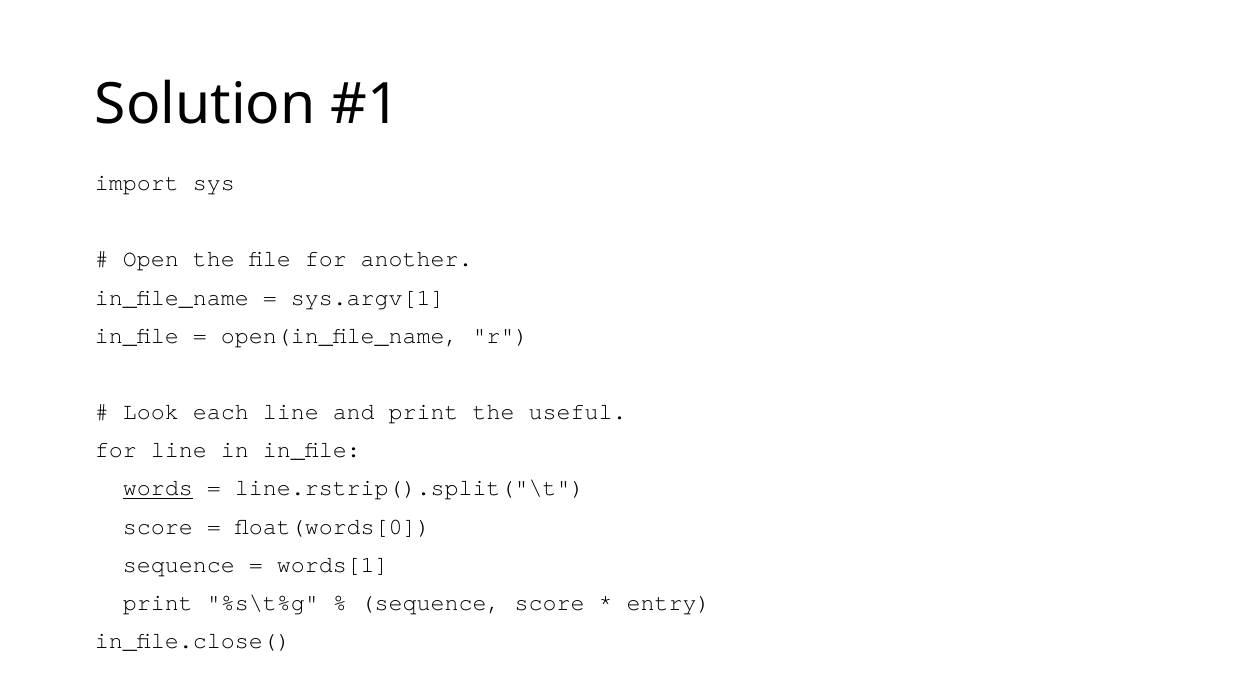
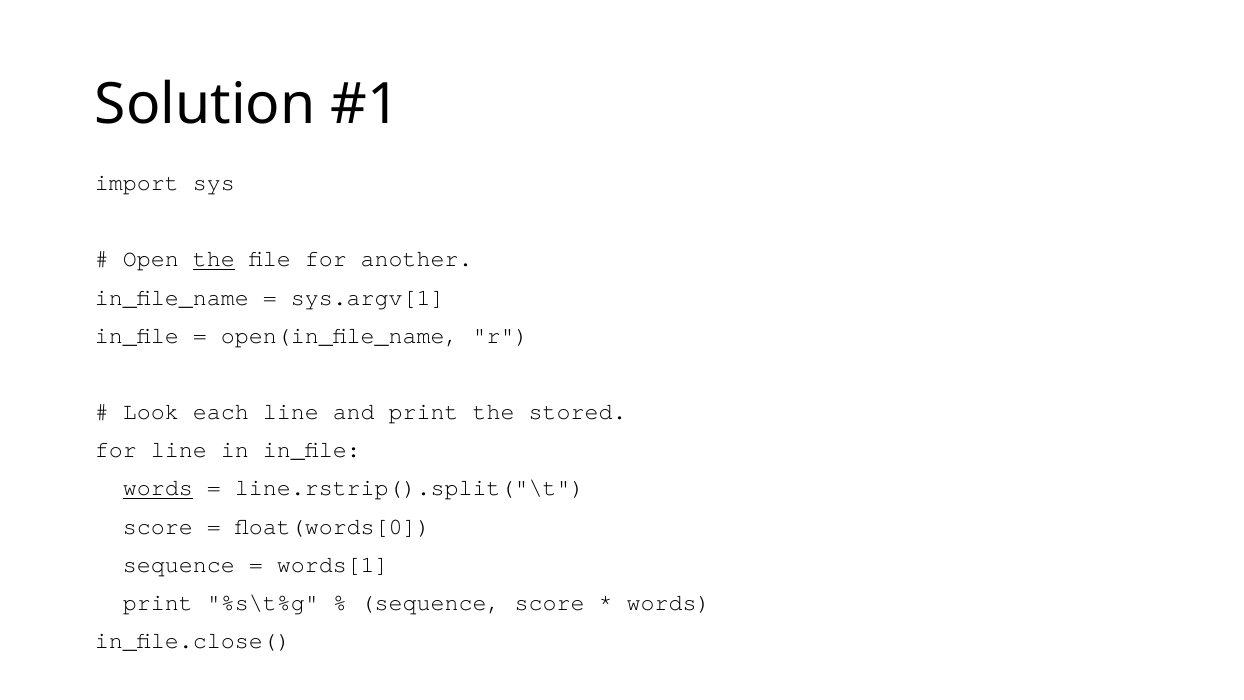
the at (214, 259) underline: none -> present
useful: useful -> stored
entry at (669, 603): entry -> words
